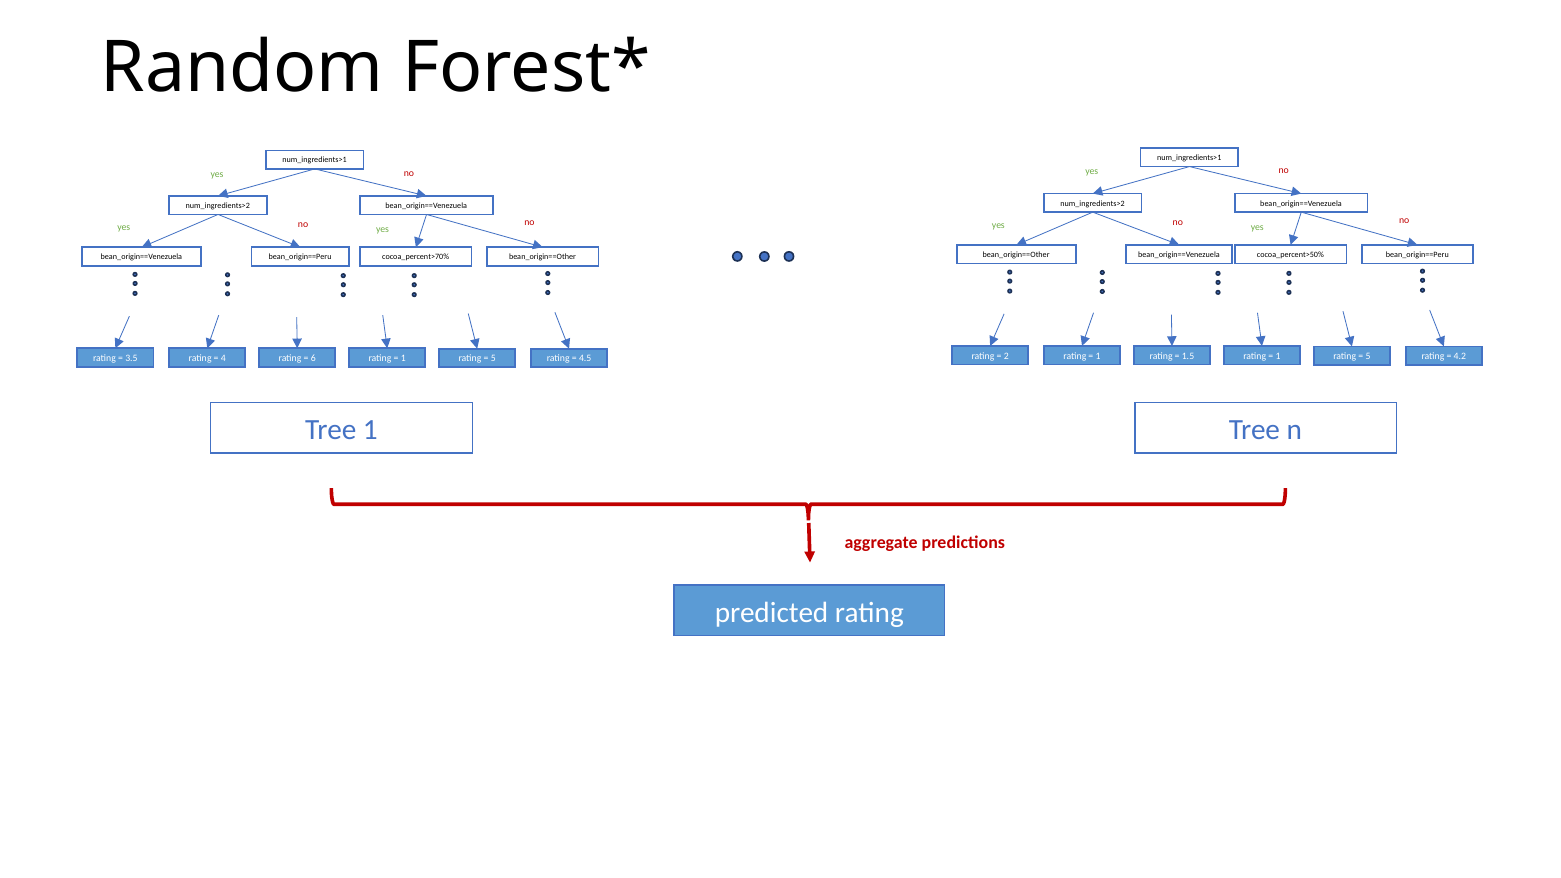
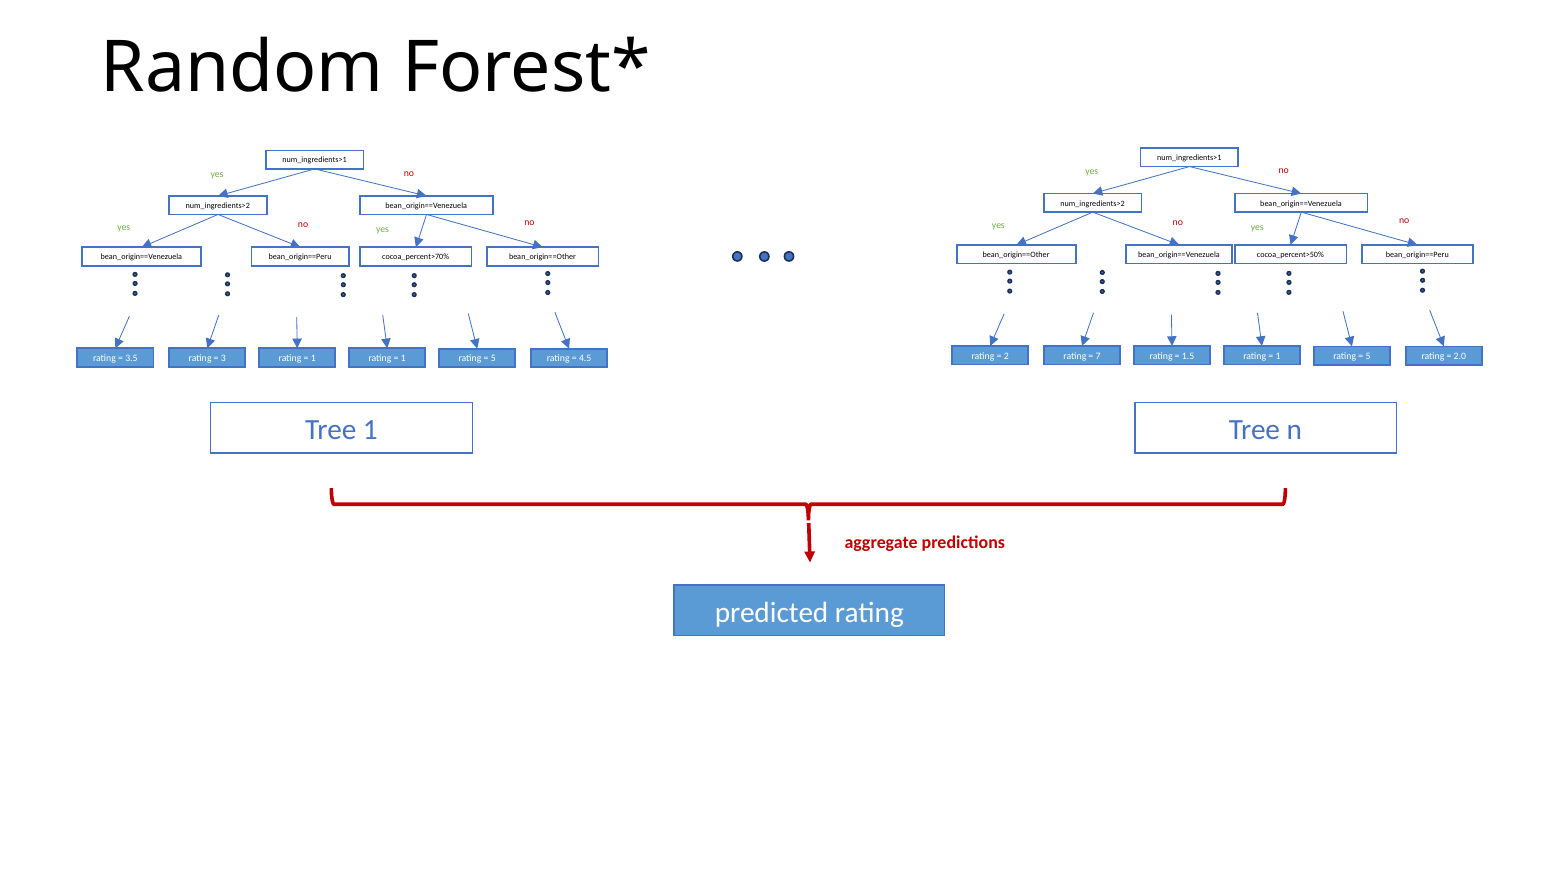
1 at (1098, 356): 1 -> 7
4.2: 4.2 -> 2.0
4: 4 -> 3
6 at (313, 358): 6 -> 1
